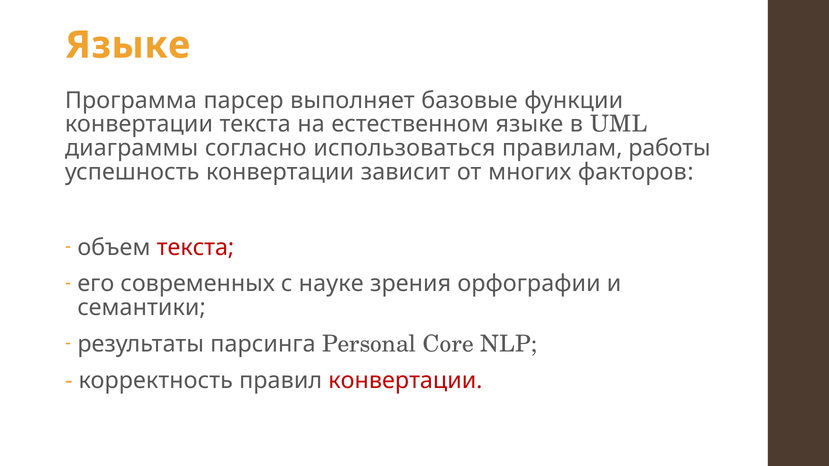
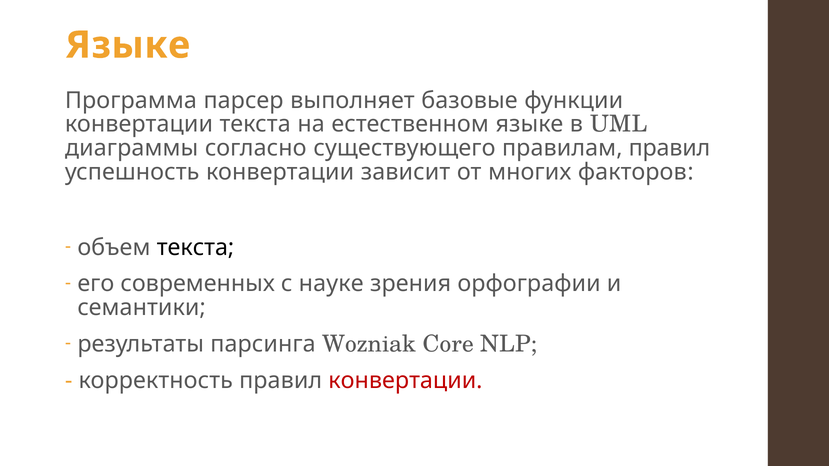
использоваться: использоваться -> существующего
правилам работы: работы -> правил
текста at (195, 248) colour: red -> black
Personal: Personal -> Wozniak
